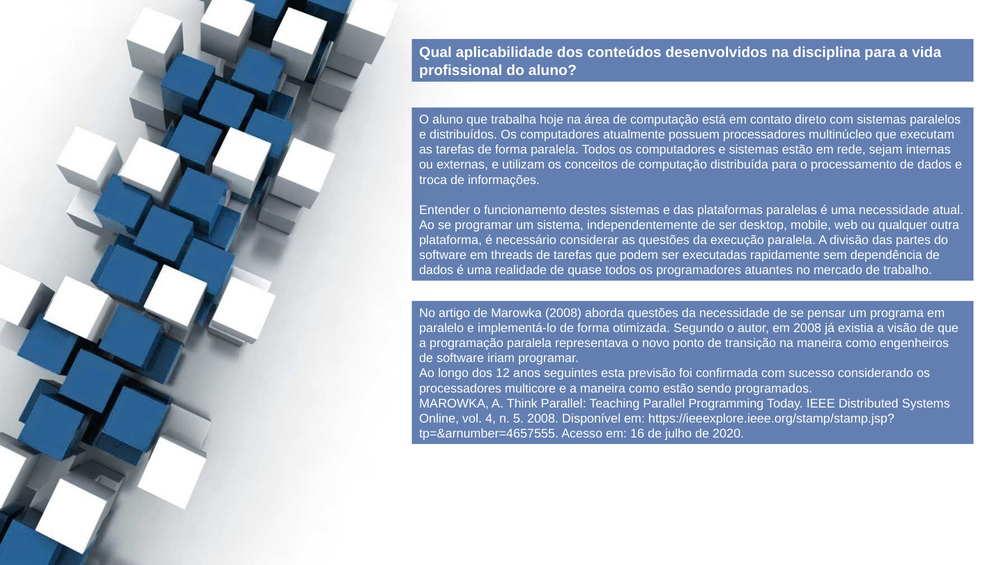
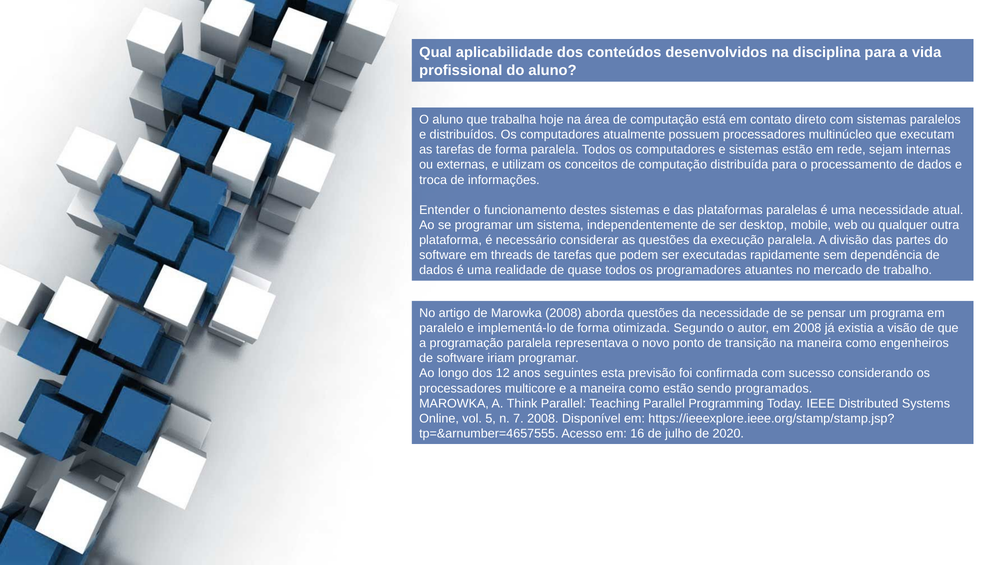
4: 4 -> 5
5: 5 -> 7
